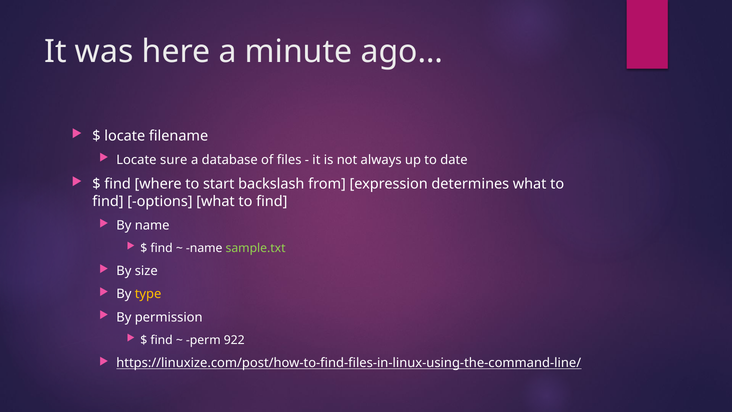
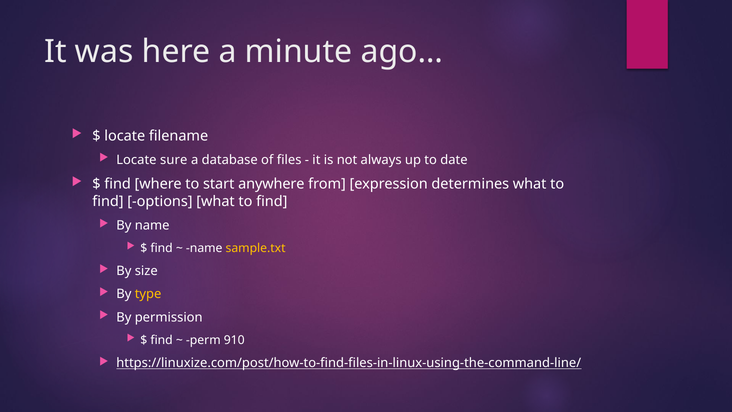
backslash: backslash -> anywhere
sample.txt colour: light green -> yellow
922: 922 -> 910
